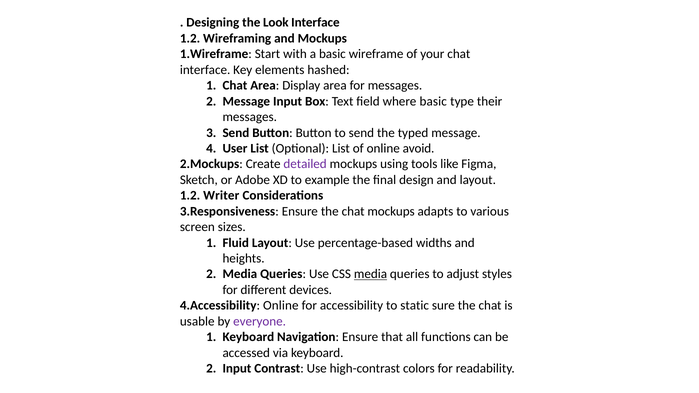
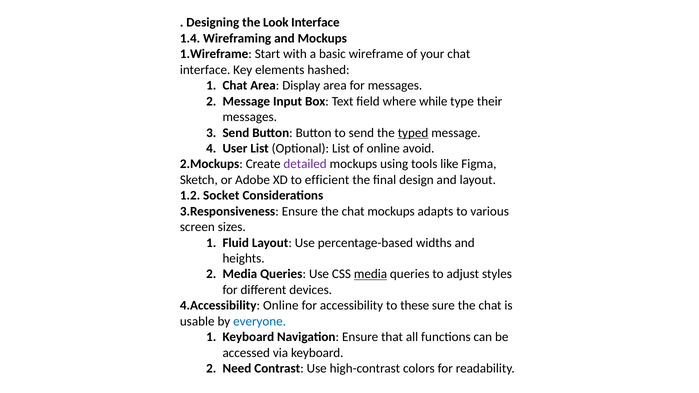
1.2 at (190, 38): 1.2 -> 1.4
where basic: basic -> while
typed underline: none -> present
example: example -> efficient
Writer: Writer -> Socket
static: static -> these
everyone colour: purple -> blue
Input at (237, 369): Input -> Need
